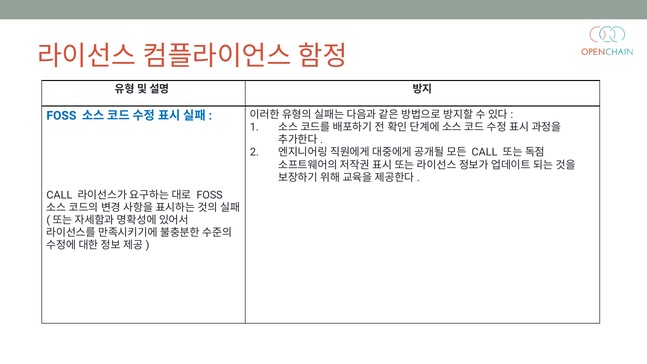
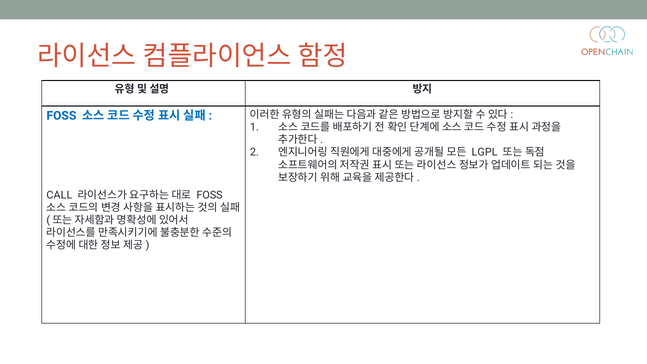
CALL at (485, 152): CALL -> LGPL
